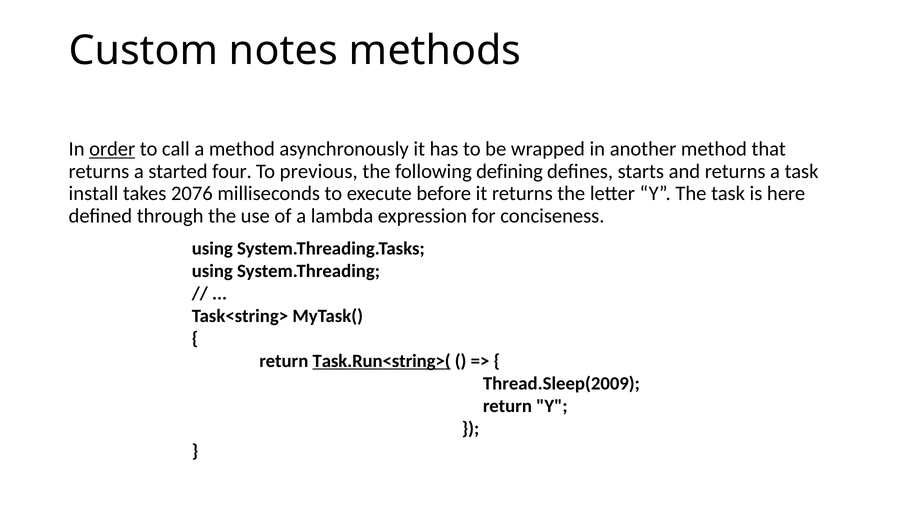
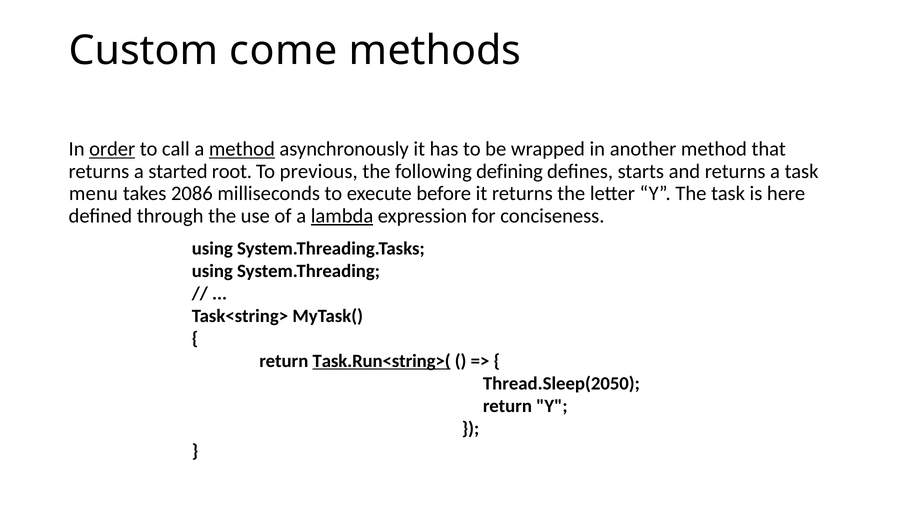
notes: notes -> come
method at (242, 149) underline: none -> present
four: four -> root
install: install -> menu
2076: 2076 -> 2086
lambda underline: none -> present
Thread.Sleep(2009: Thread.Sleep(2009 -> Thread.Sleep(2050
